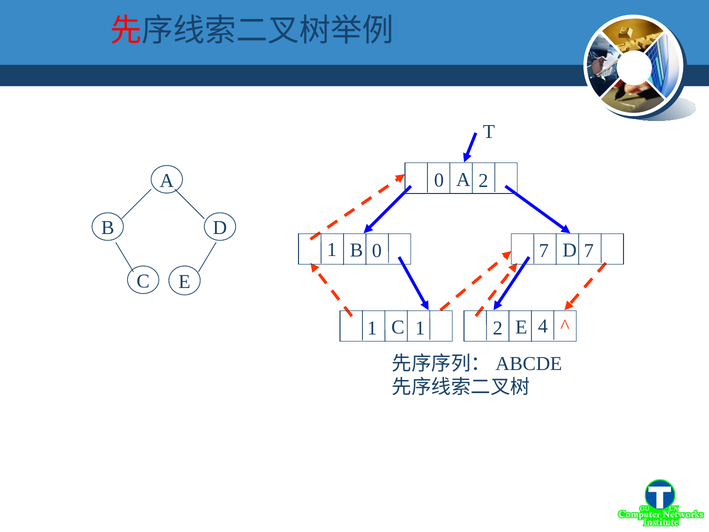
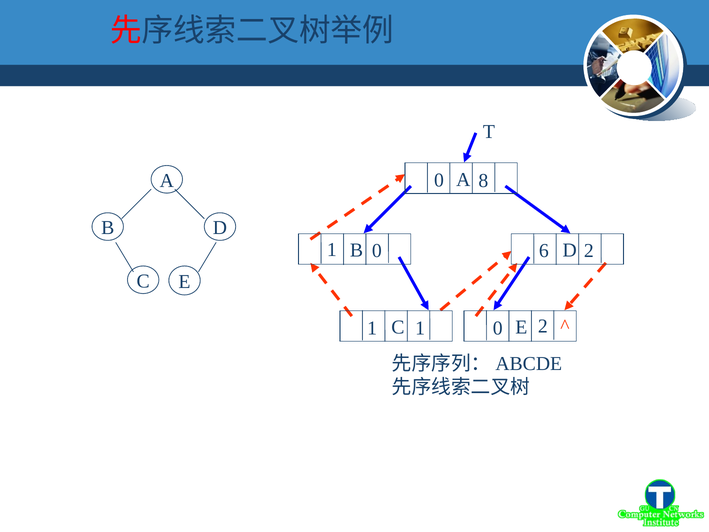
0 2: 2 -> 8
7 at (589, 250): 7 -> 2
0 7: 7 -> 6
1 2: 2 -> 0
4 at (543, 326): 4 -> 2
